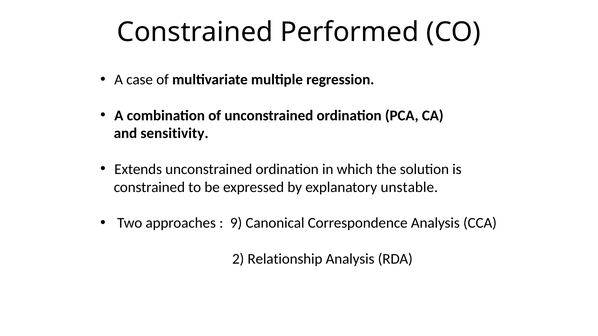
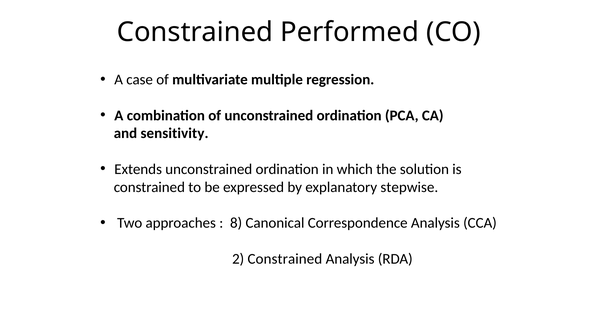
unstable: unstable -> stepwise
9: 9 -> 8
2 Relationship: Relationship -> Constrained
